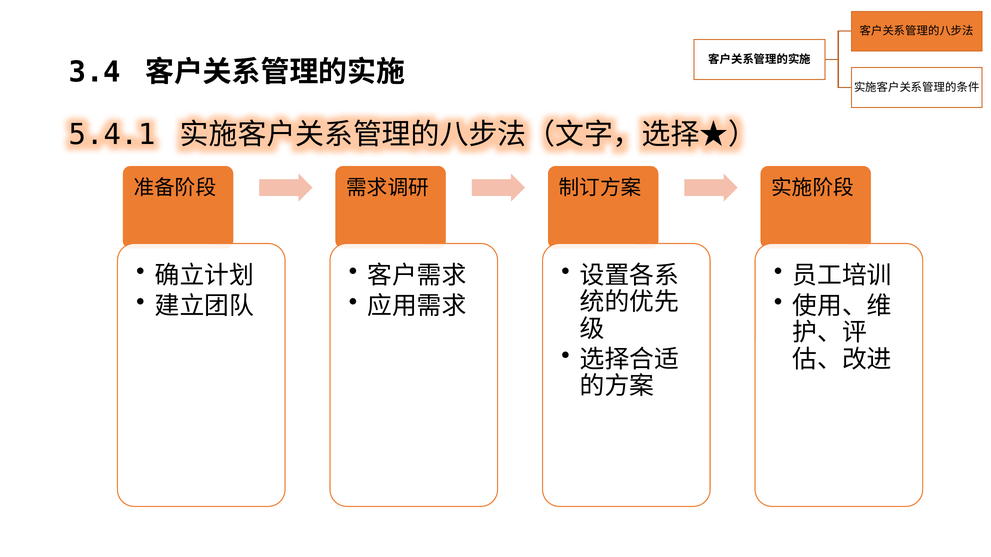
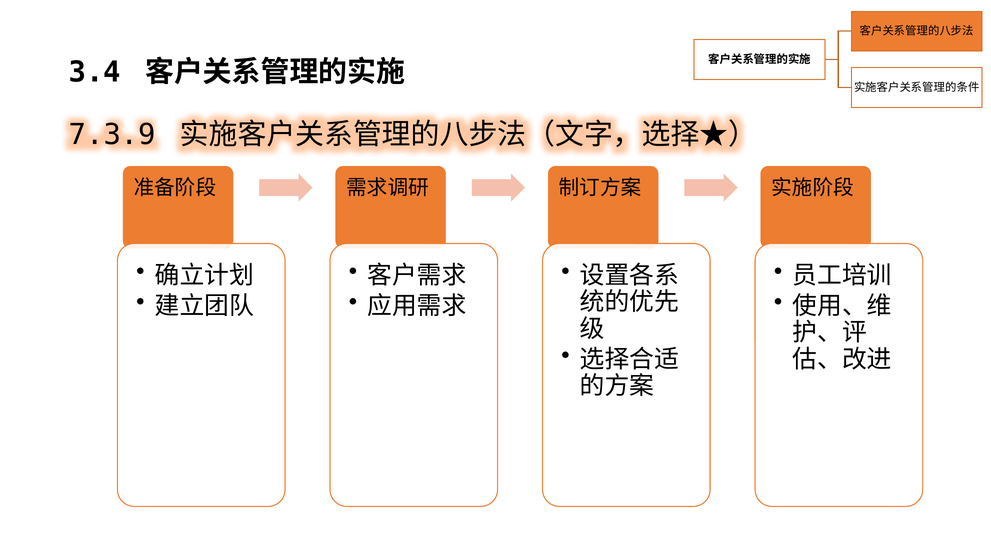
5.4.1: 5.4.1 -> 7.3.9
